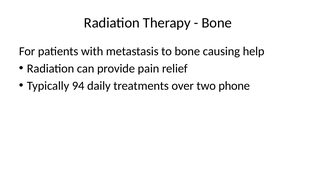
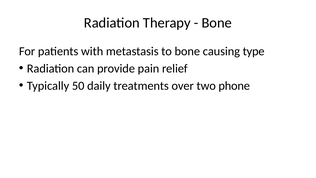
help: help -> type
94: 94 -> 50
